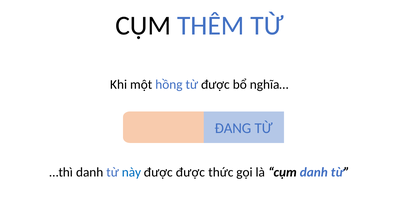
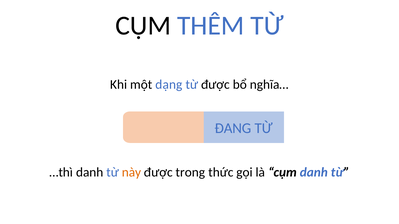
hồng: hồng -> dạng
này colour: blue -> orange
được được: được -> trong
